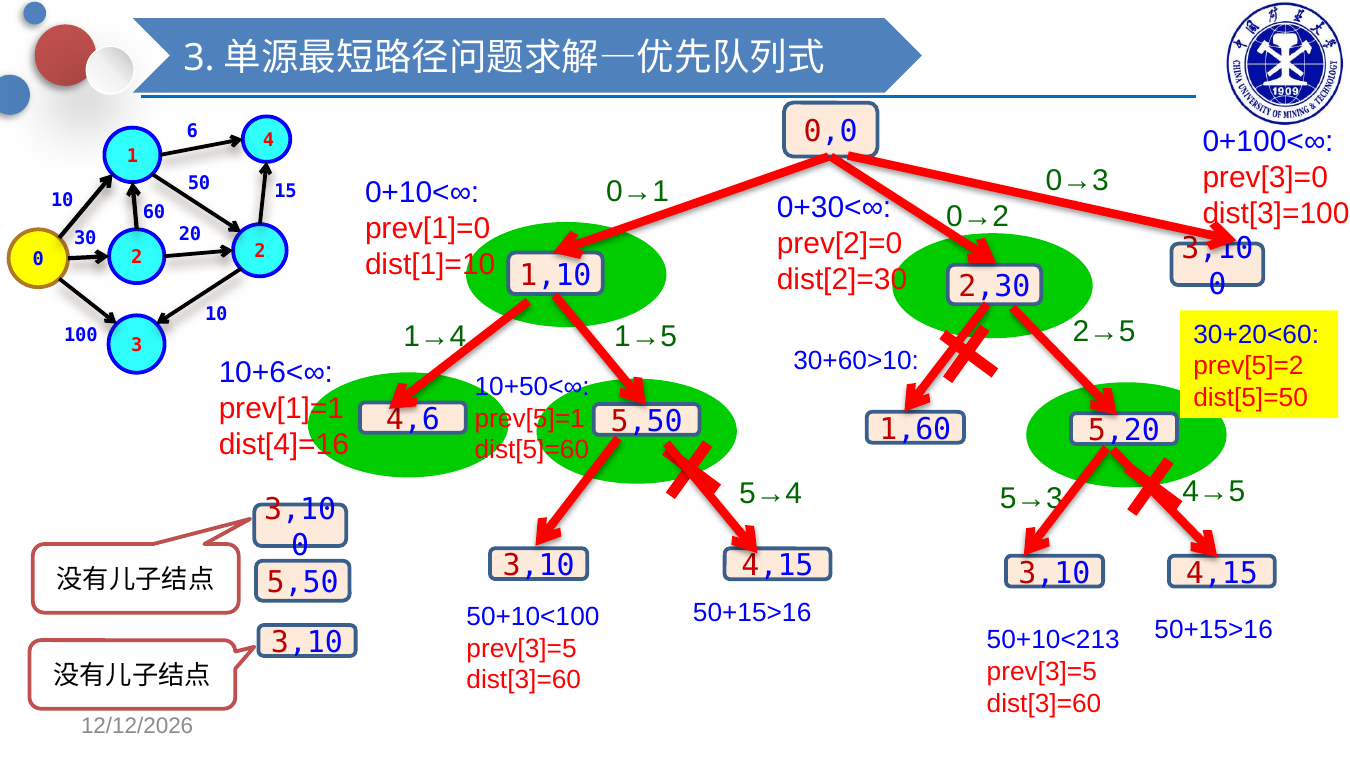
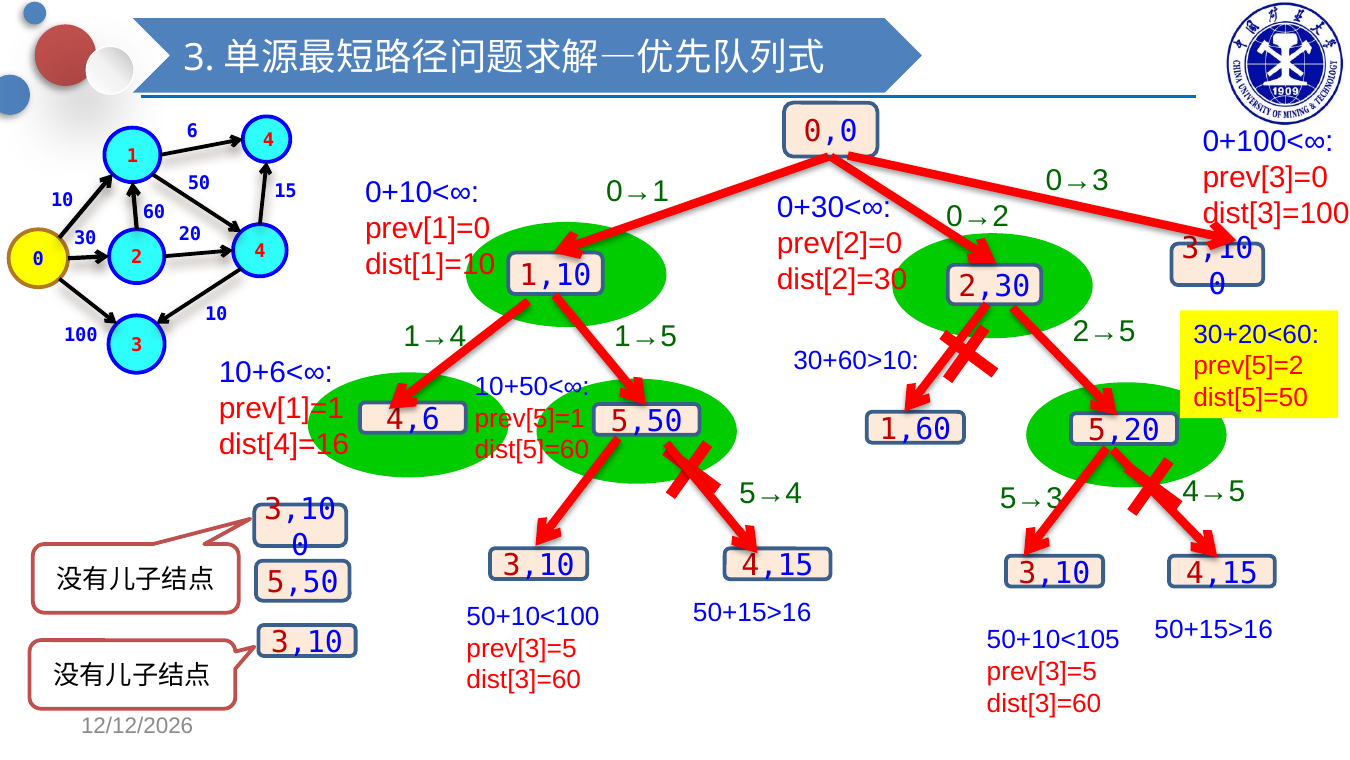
2 2: 2 -> 4
50+10<213: 50+10<213 -> 50+10<105
